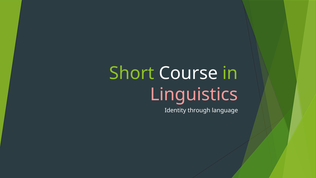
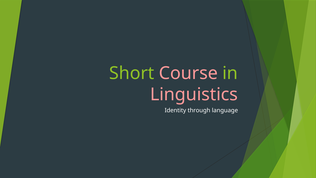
Course colour: white -> pink
